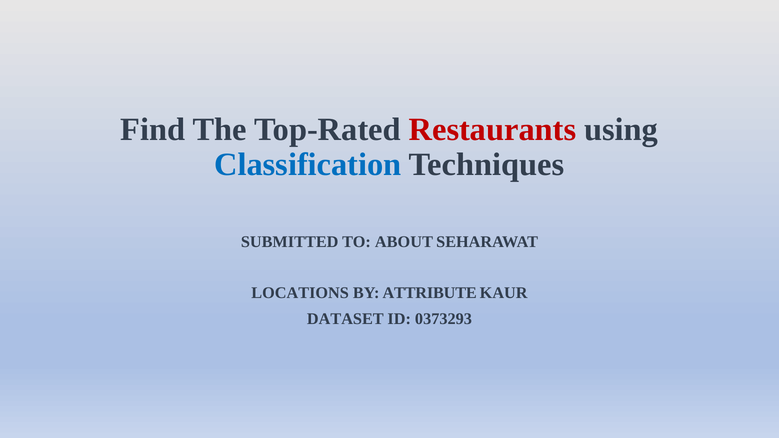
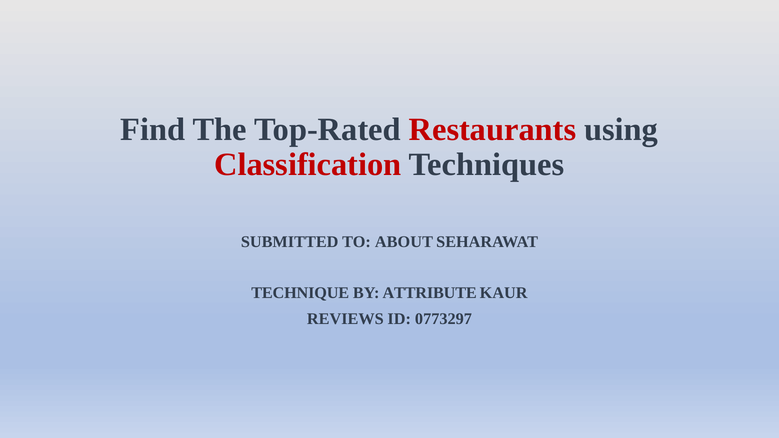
Classification colour: blue -> red
LOCATIONS: LOCATIONS -> TECHNIQUE
DATASET: DATASET -> REVIEWS
0373293: 0373293 -> 0773297
